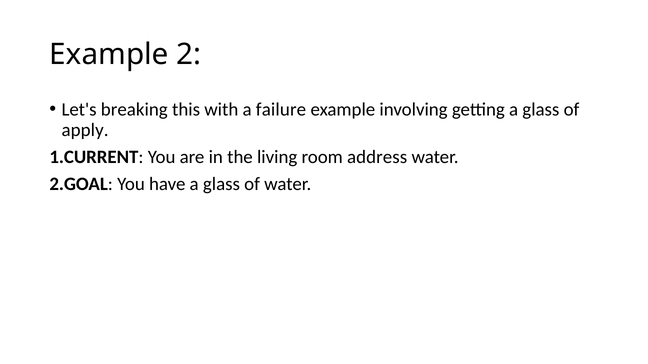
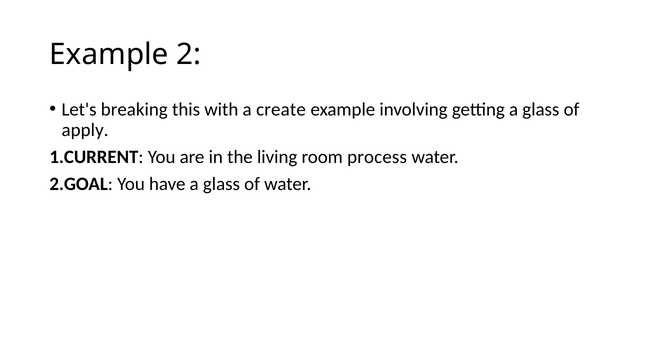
failure: failure -> create
address: address -> process
